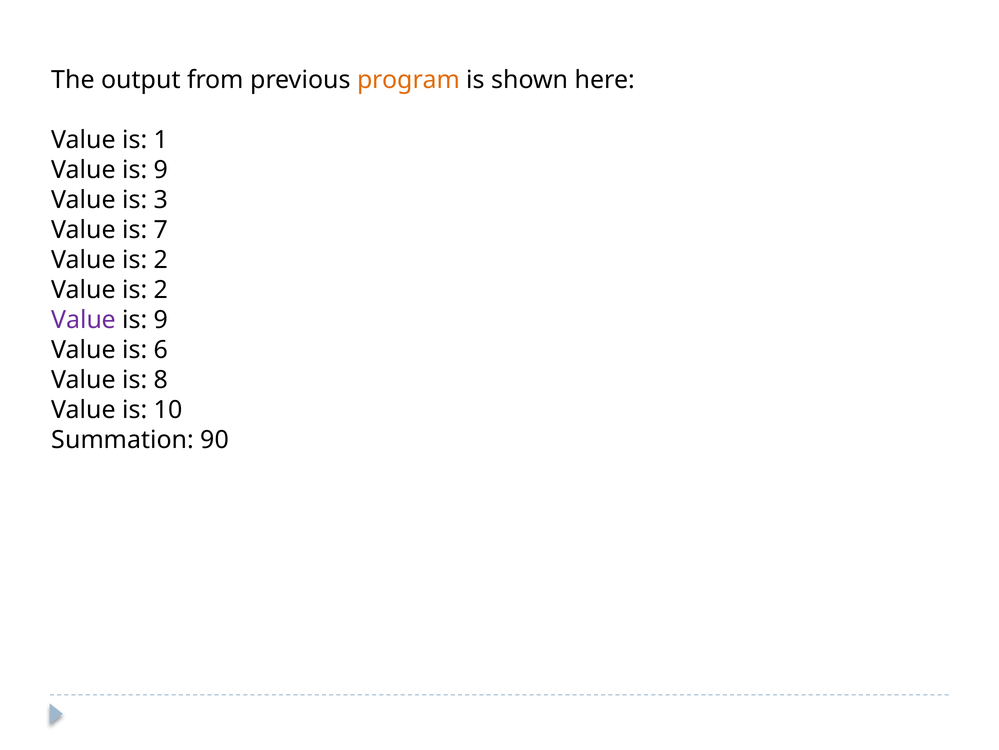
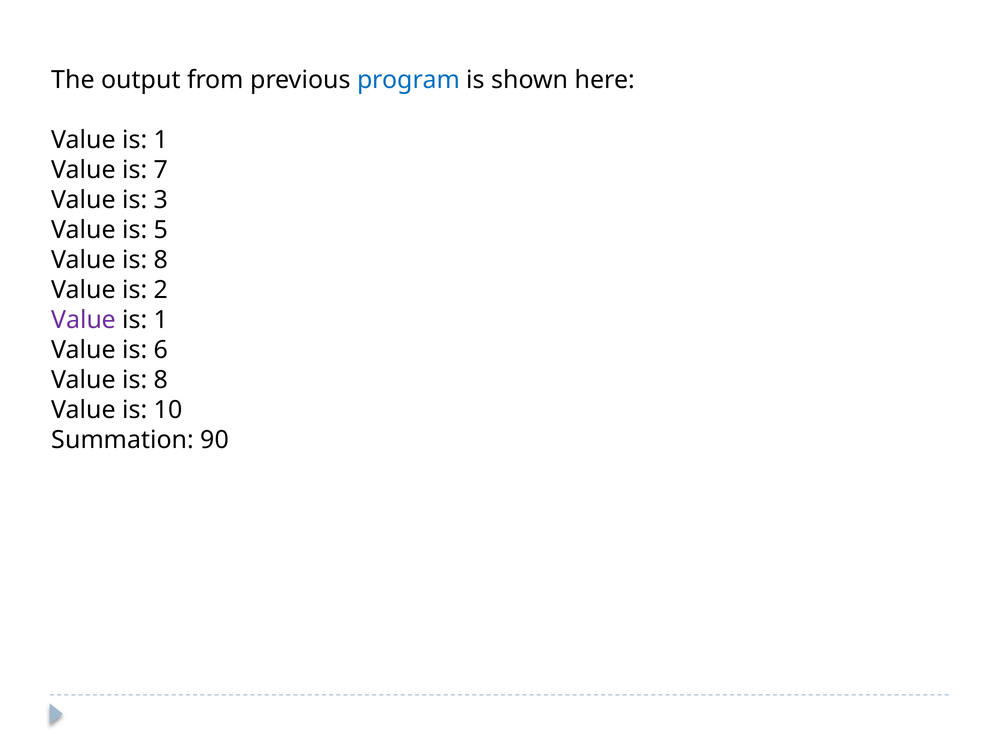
program colour: orange -> blue
9 at (161, 170): 9 -> 7
7: 7 -> 5
2 at (161, 260): 2 -> 8
9 at (161, 320): 9 -> 1
